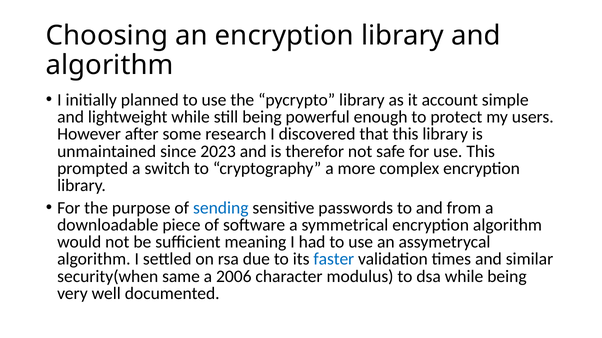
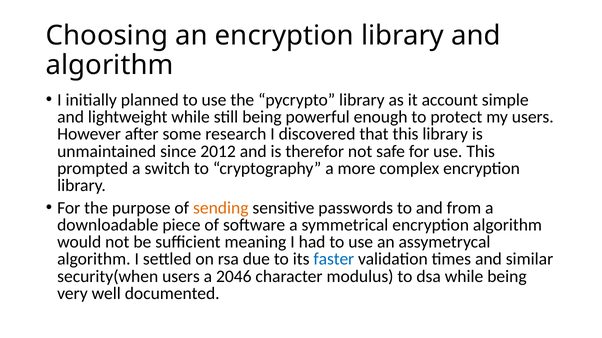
2023: 2023 -> 2012
sending colour: blue -> orange
security(when same: same -> users
2006: 2006 -> 2046
